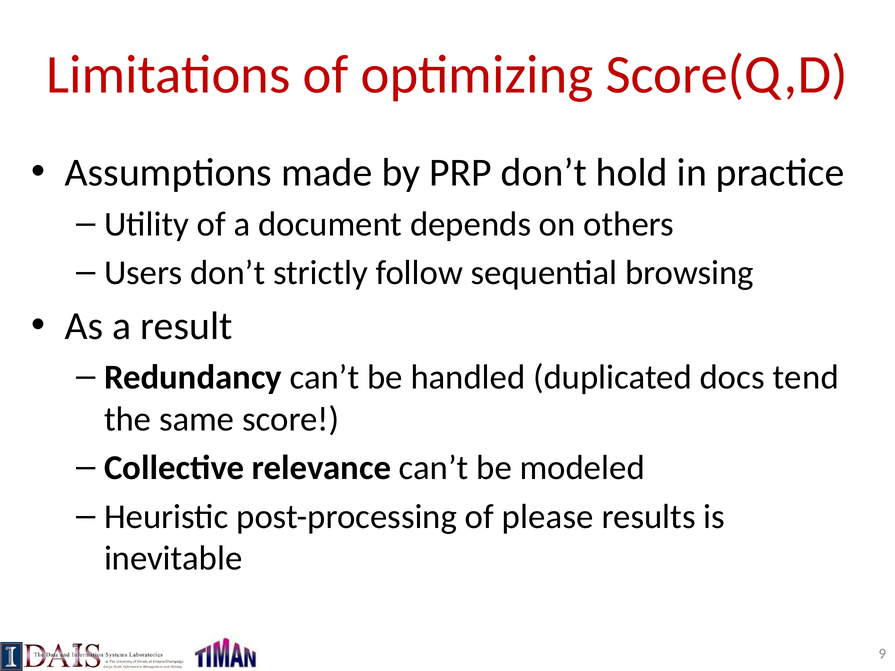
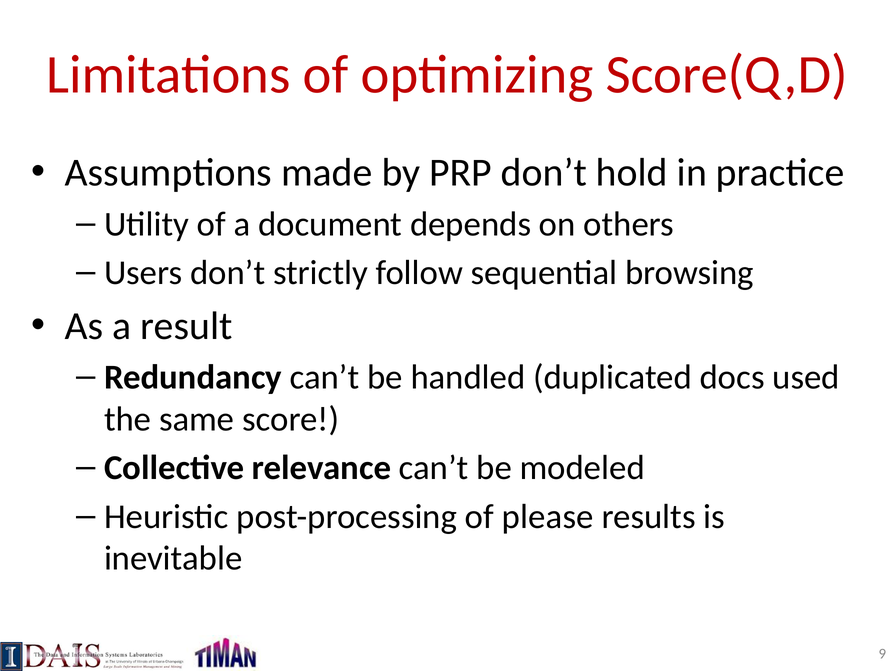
tend: tend -> used
